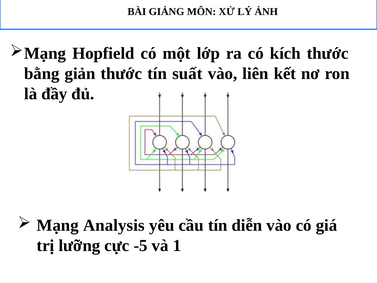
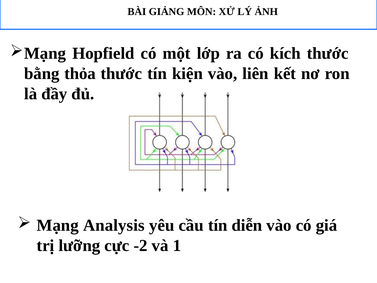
giản: giản -> thỏa
suất: suất -> kiện
-5: -5 -> -2
